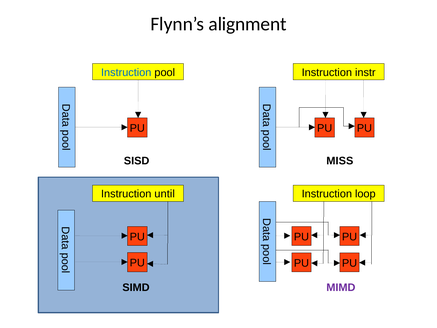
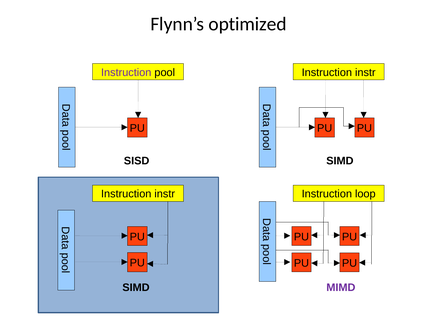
alignment: alignment -> optimized
Instruction at (126, 72) colour: blue -> purple
MISS at (340, 161): MISS -> SIMD
until at (165, 194): until -> instr
